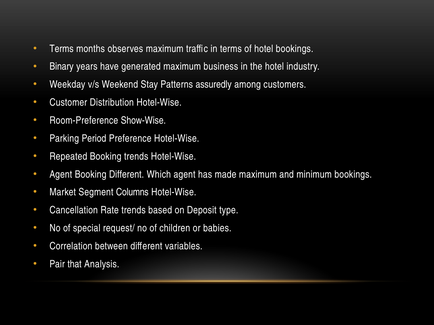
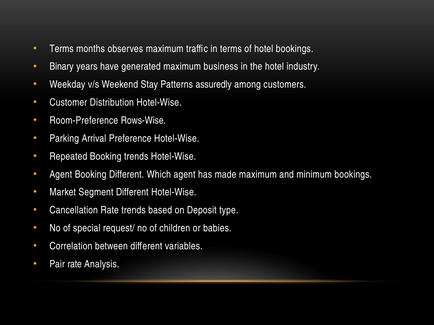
Show-Wise: Show-Wise -> Rows-Wise
Period: Period -> Arrival
Segment Columns: Columns -> Different
Pair that: that -> rate
